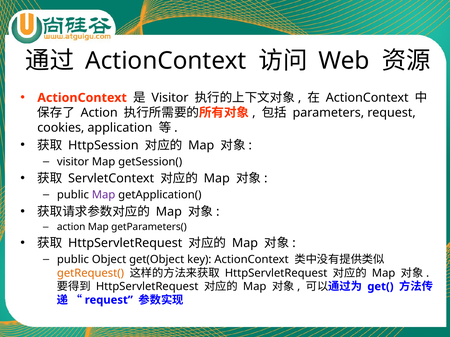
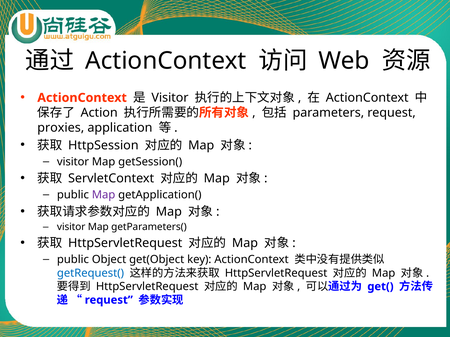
cookies: cookies -> proxies
action at (71, 227): action -> visitor
getRequest( colour: orange -> blue
